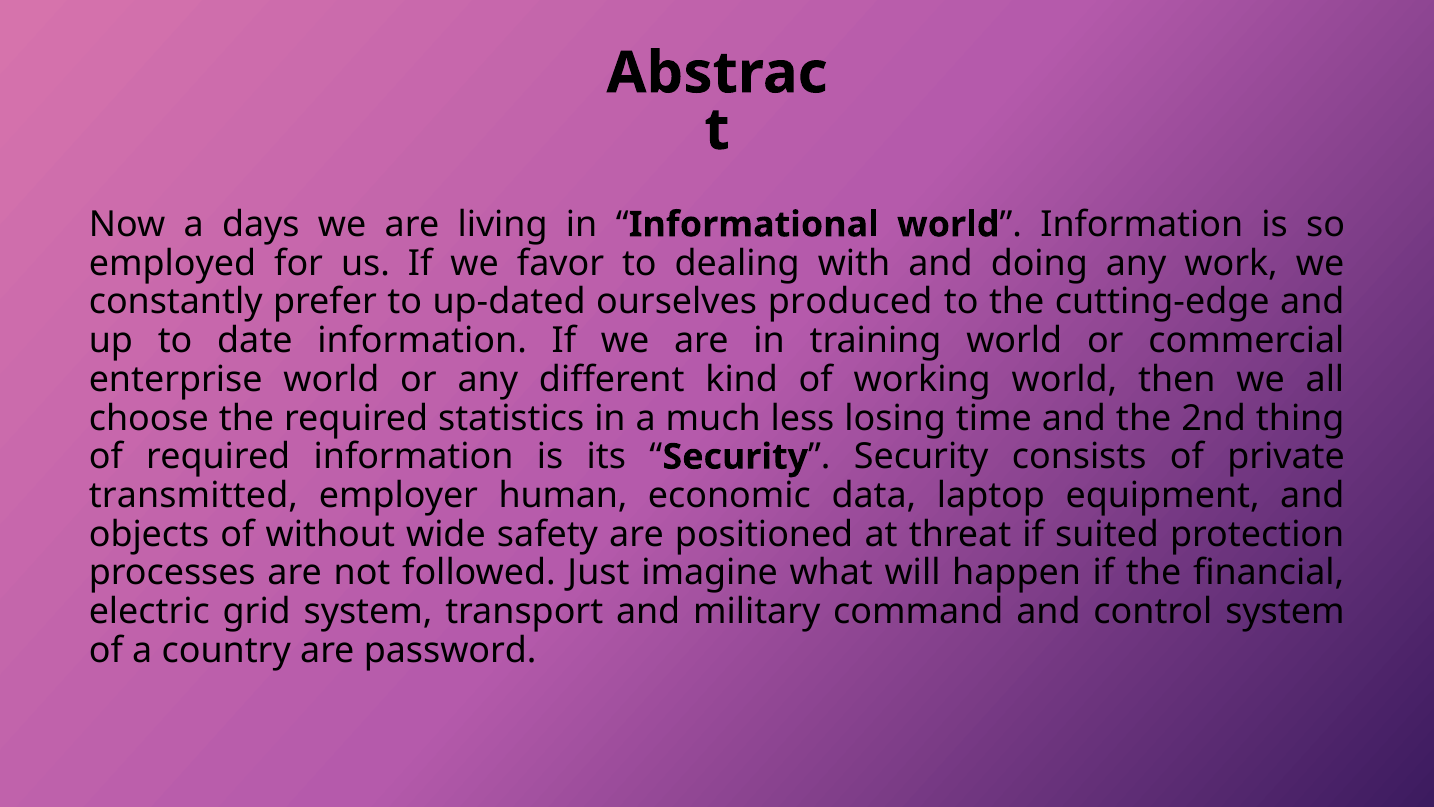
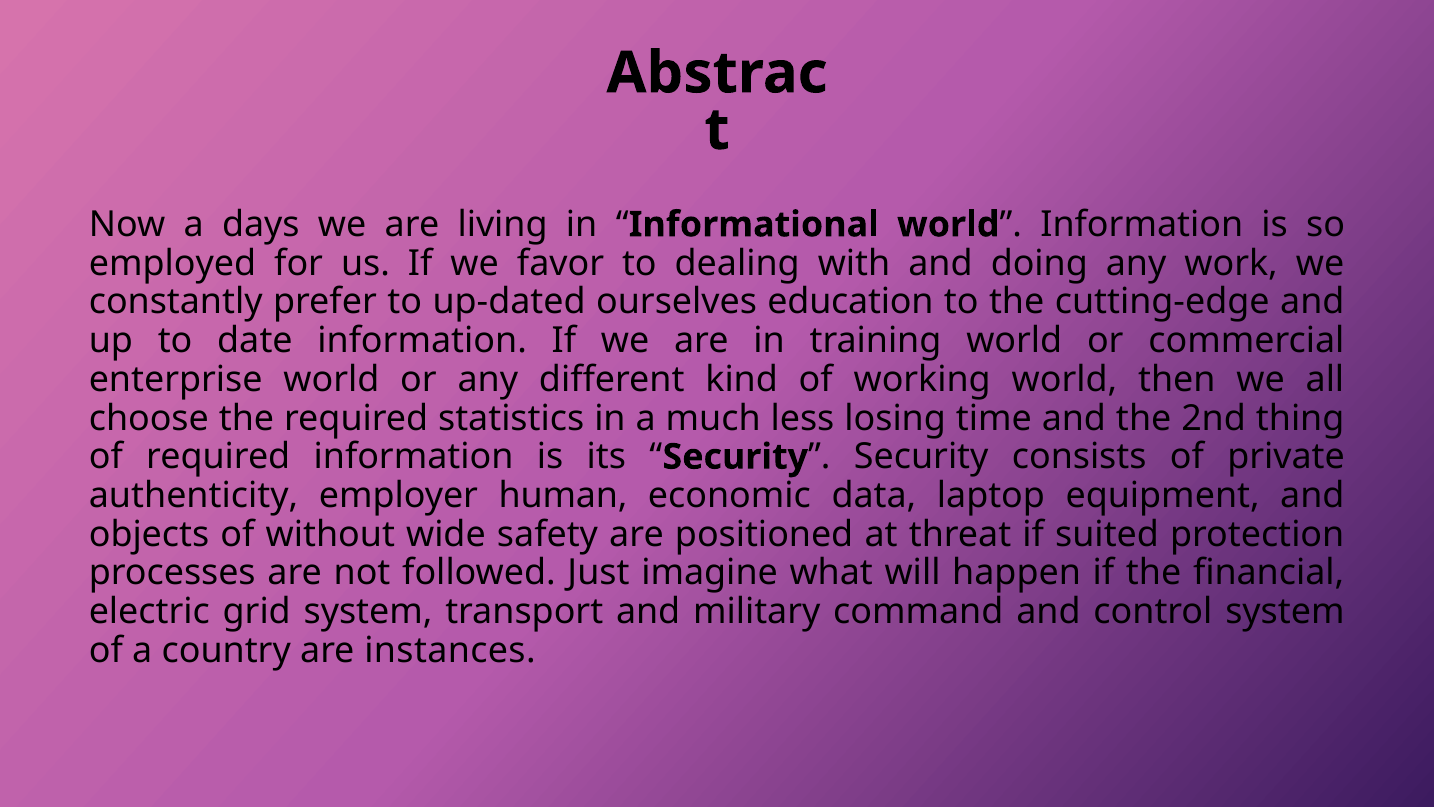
produced: produced -> education
transmitted: transmitted -> authenticity
password: password -> instances
